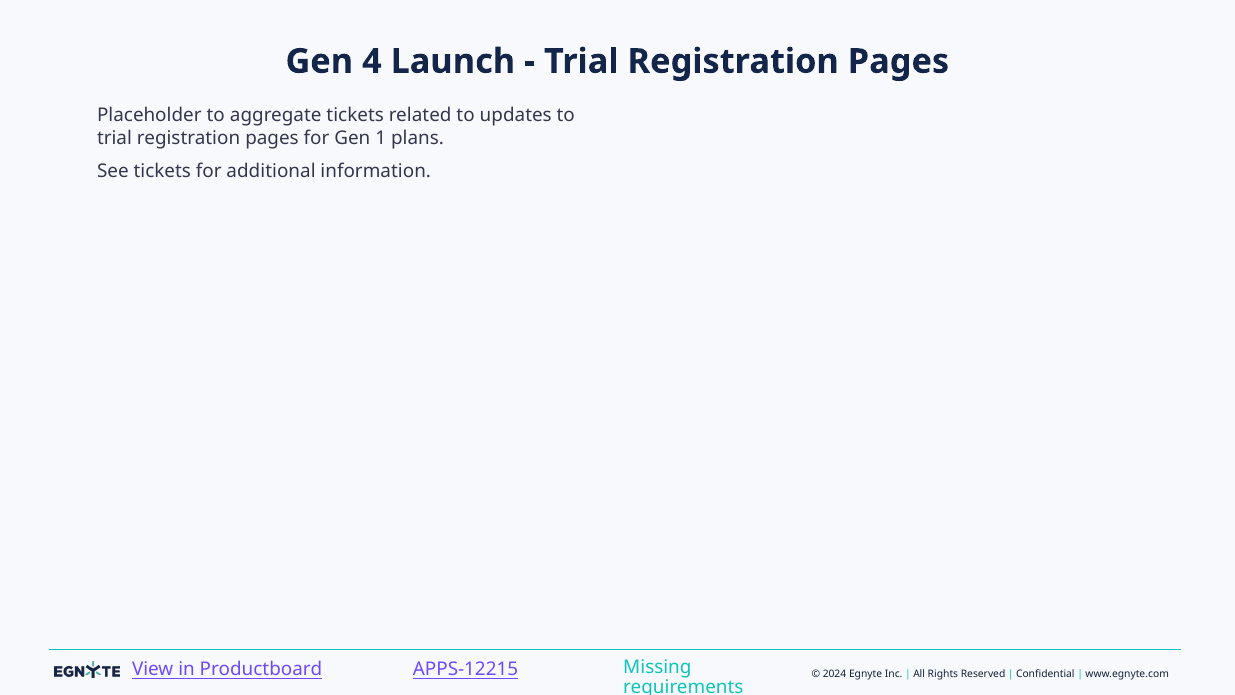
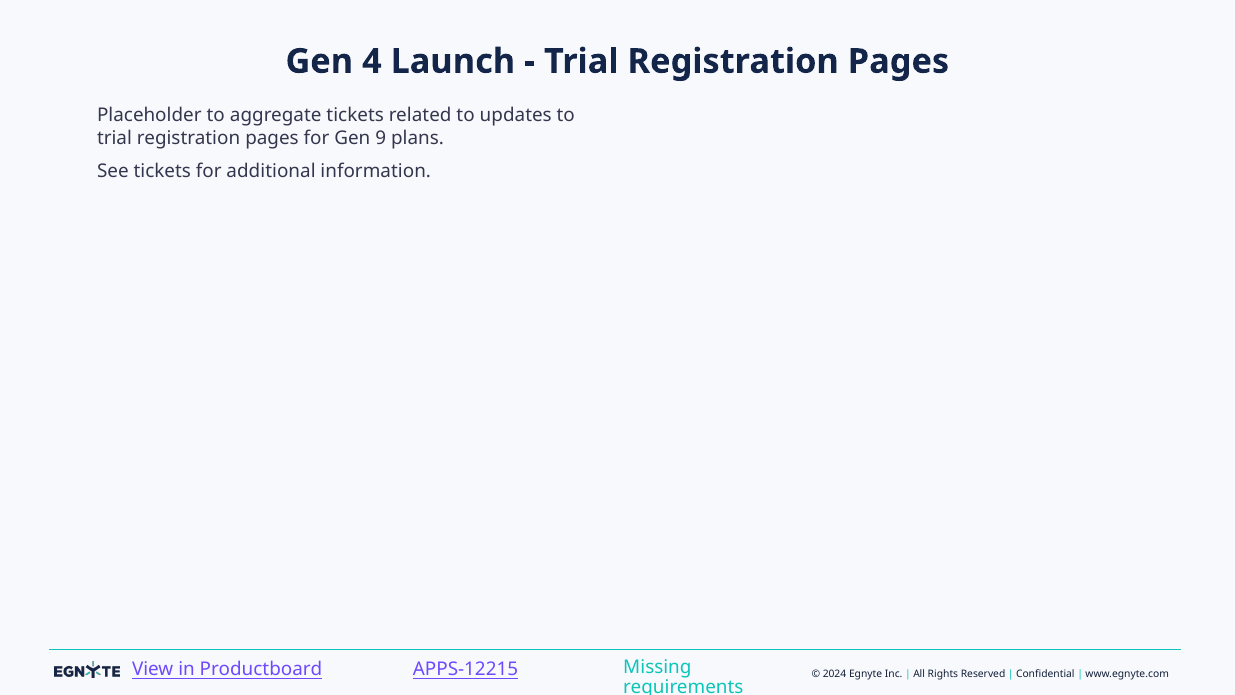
1: 1 -> 9
